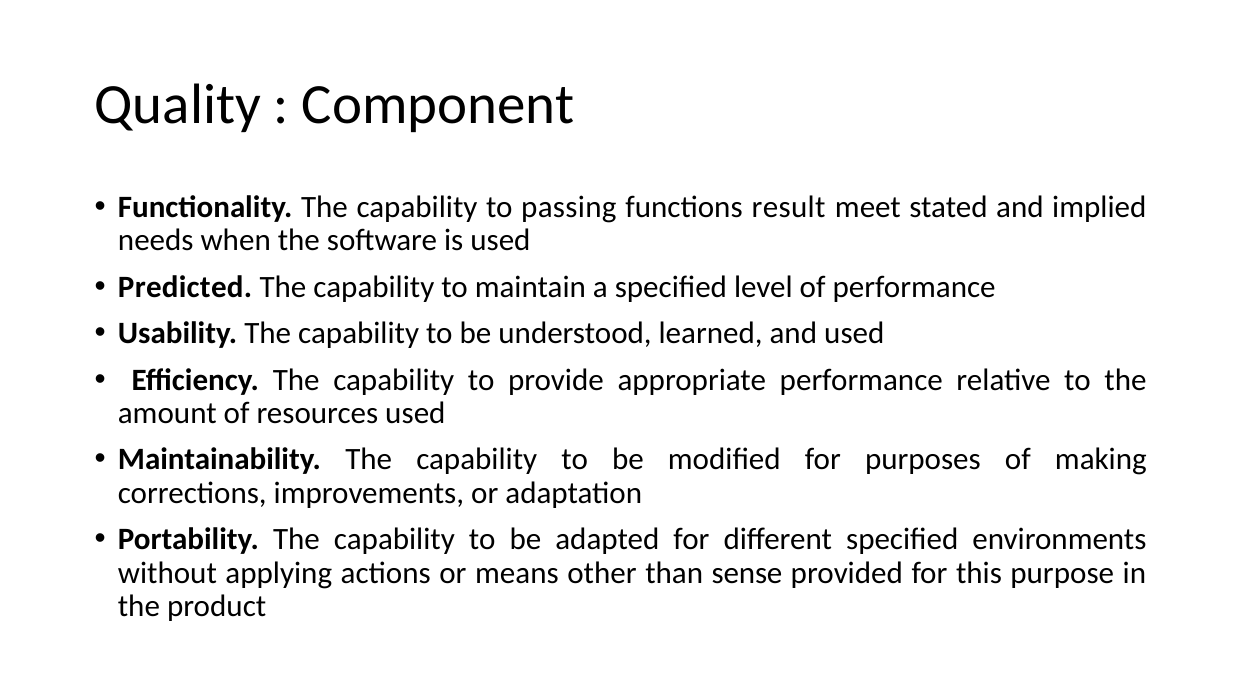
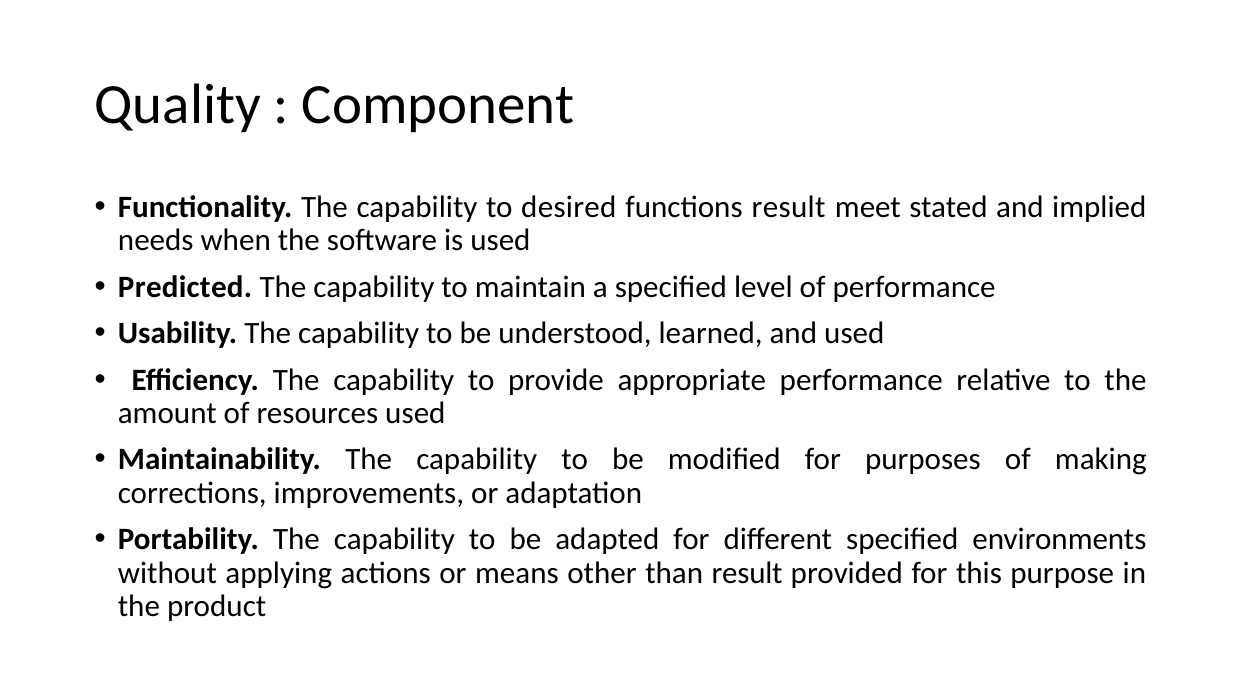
passing: passing -> desired
than sense: sense -> result
